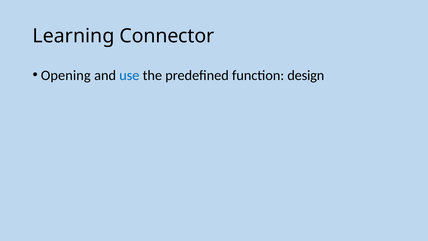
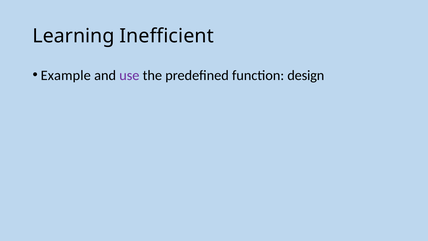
Connector: Connector -> Inefficient
Opening: Opening -> Example
use colour: blue -> purple
